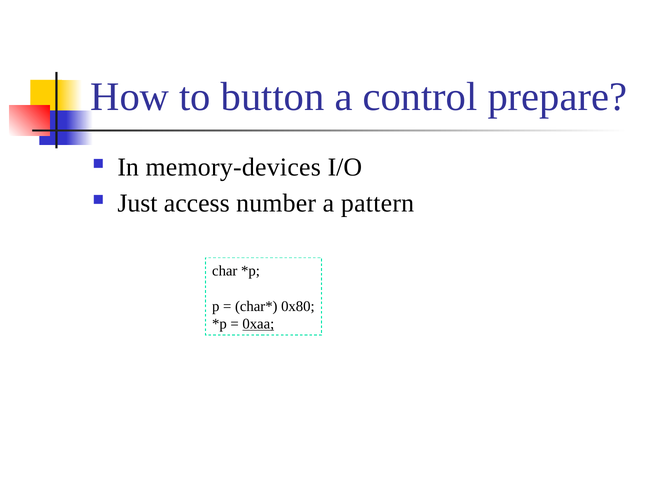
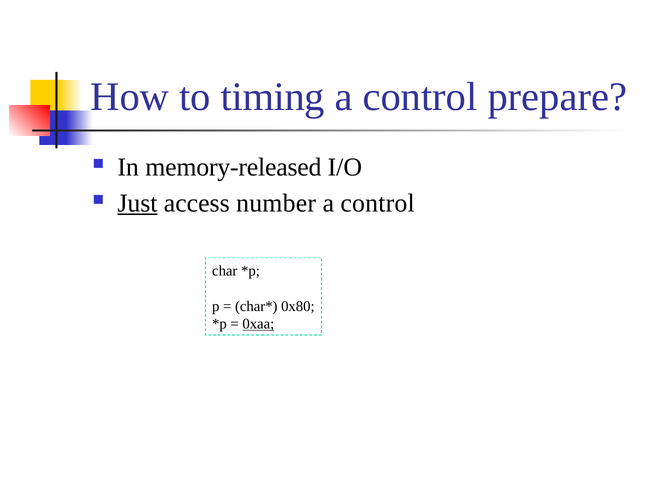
button: button -> timing
memory-devices: memory-devices -> memory-released
Just underline: none -> present
pattern at (378, 203): pattern -> control
